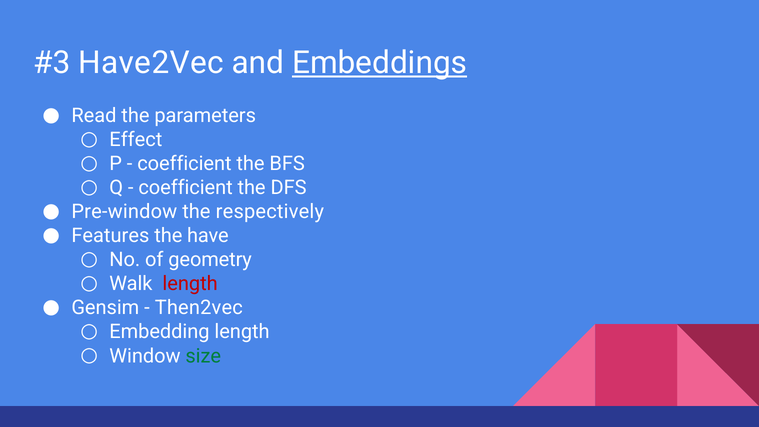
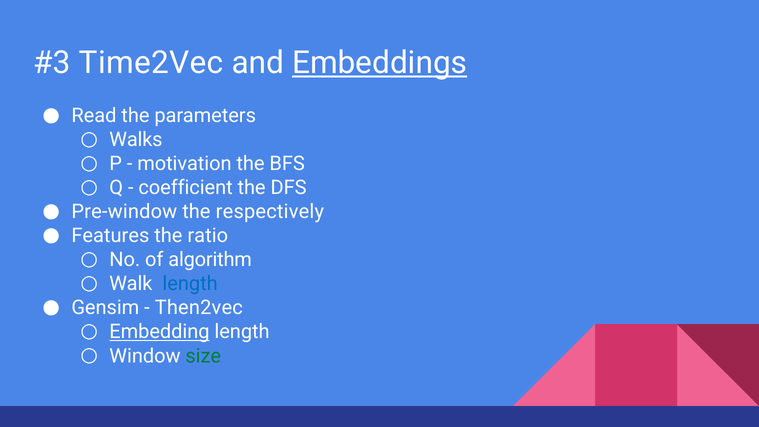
Have2Vec: Have2Vec -> Time2Vec
Effect: Effect -> Walks
coefficient at (184, 164): coefficient -> motivation
have: have -> ratio
geometry: geometry -> algorithm
length at (190, 284) colour: red -> blue
Embedding underline: none -> present
